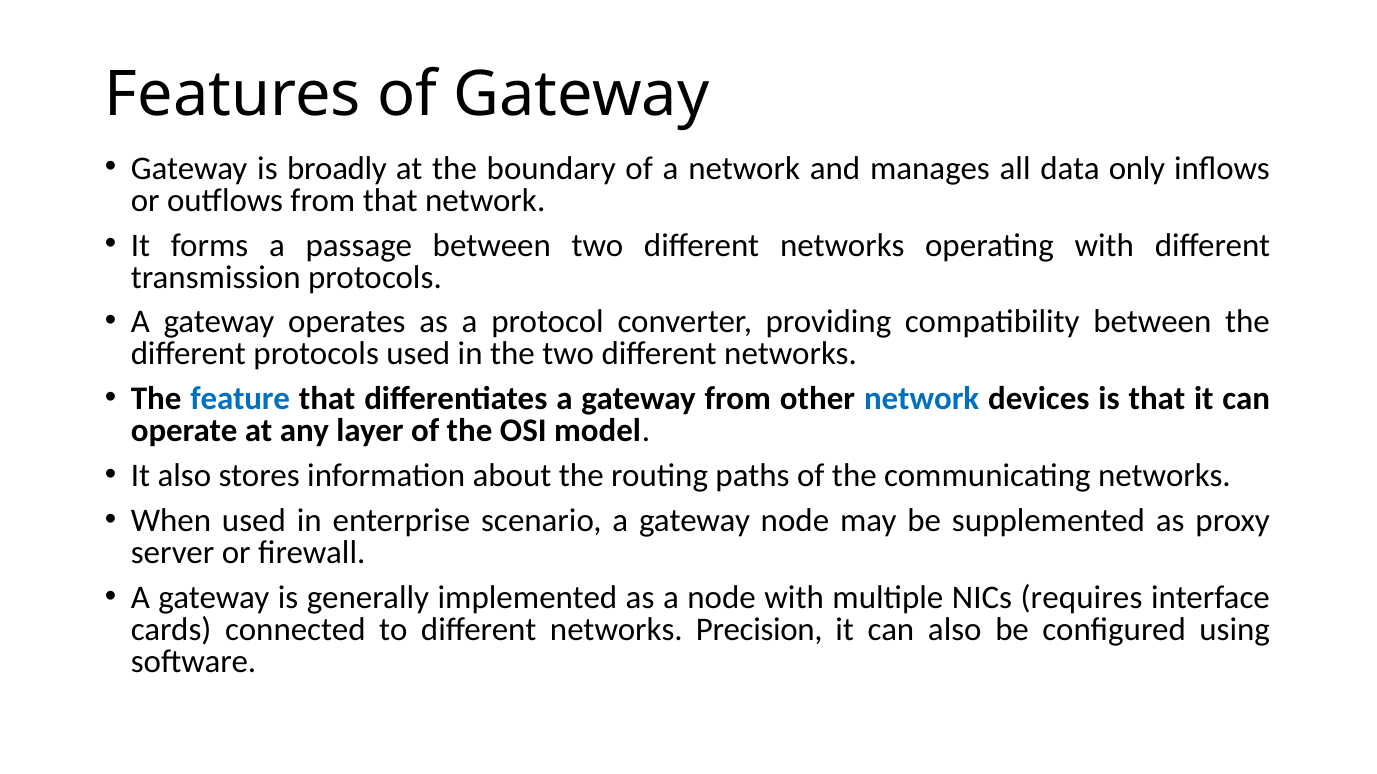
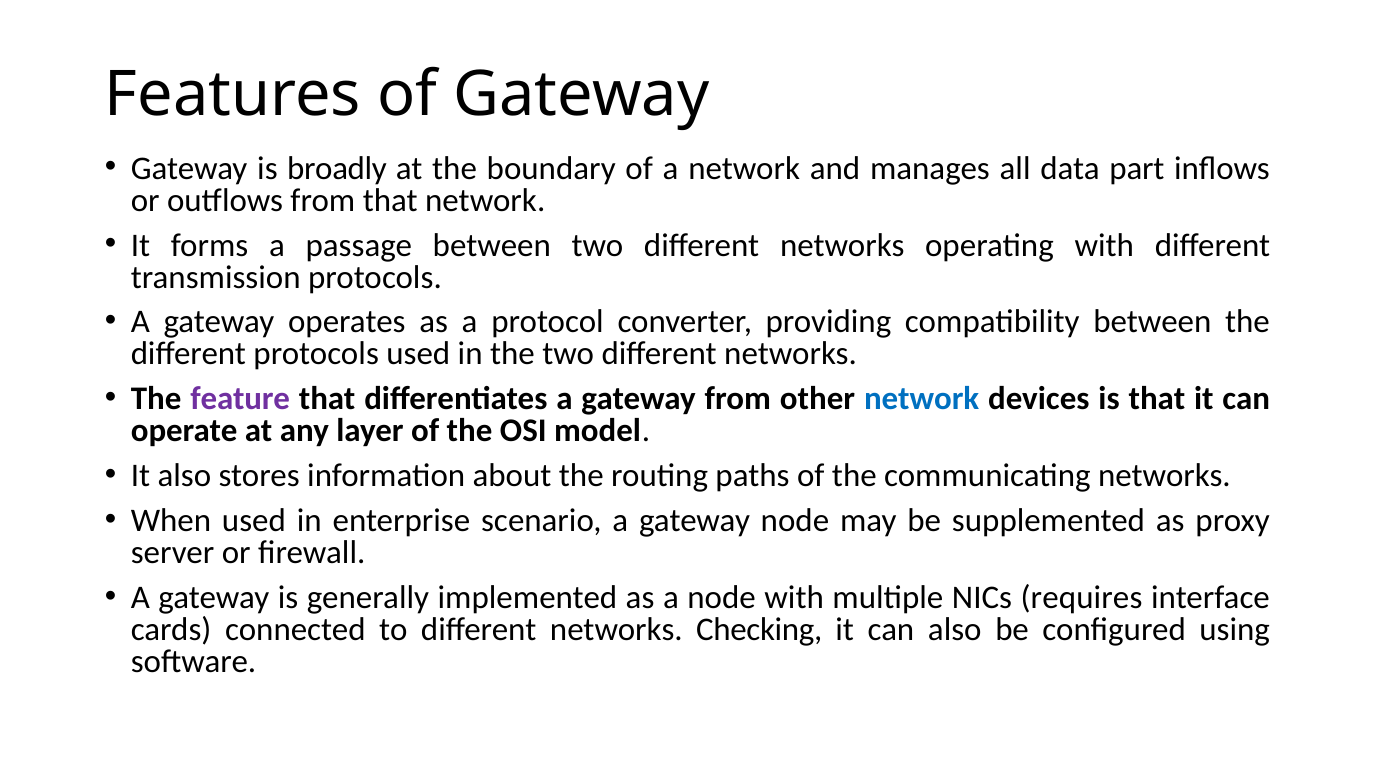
only: only -> part
feature colour: blue -> purple
Precision: Precision -> Checking
